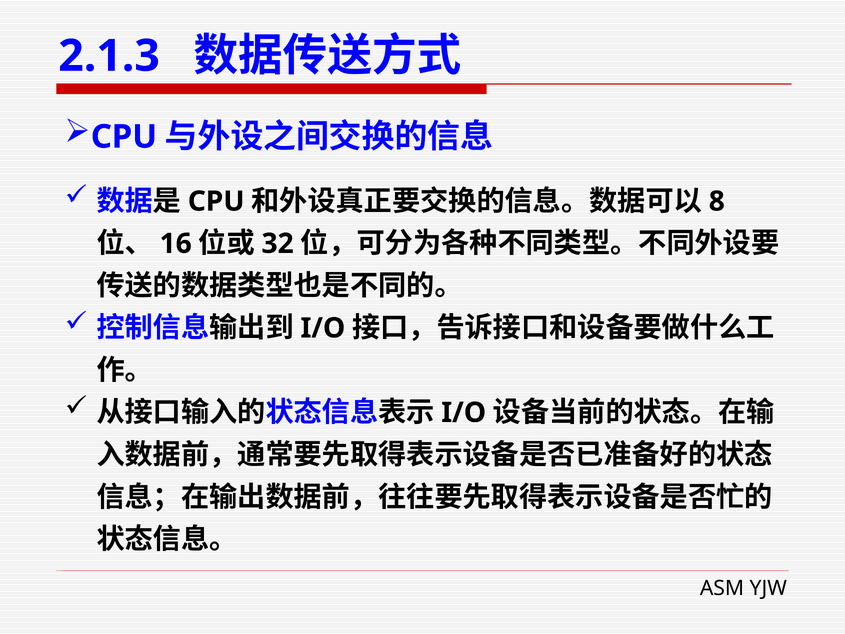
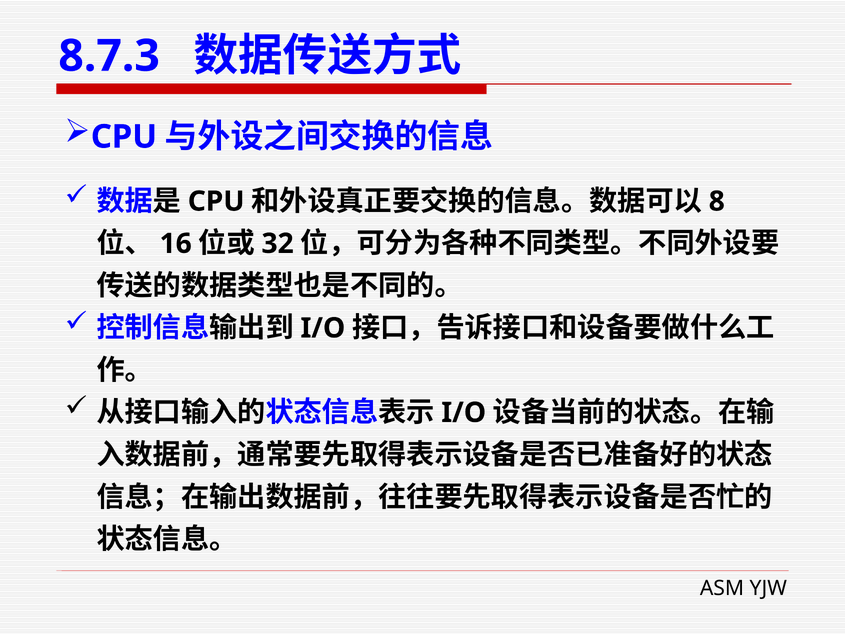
2.1.3: 2.1.3 -> 8.7.3
